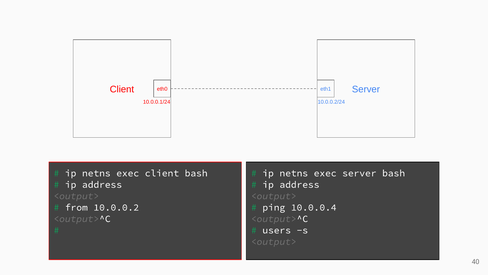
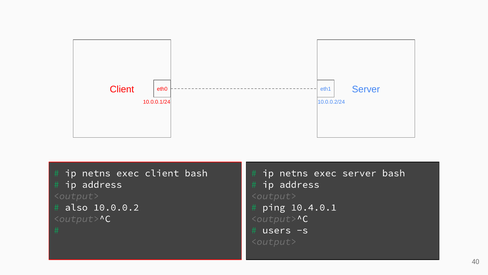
from: from -> also
10.0.0.4: 10.0.0.4 -> 10.4.0.1
